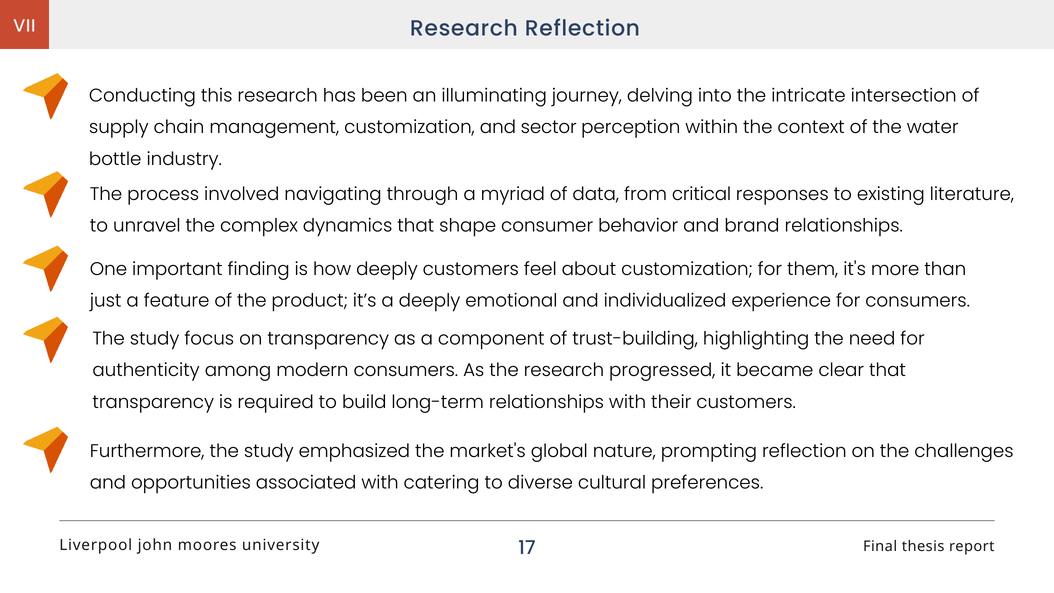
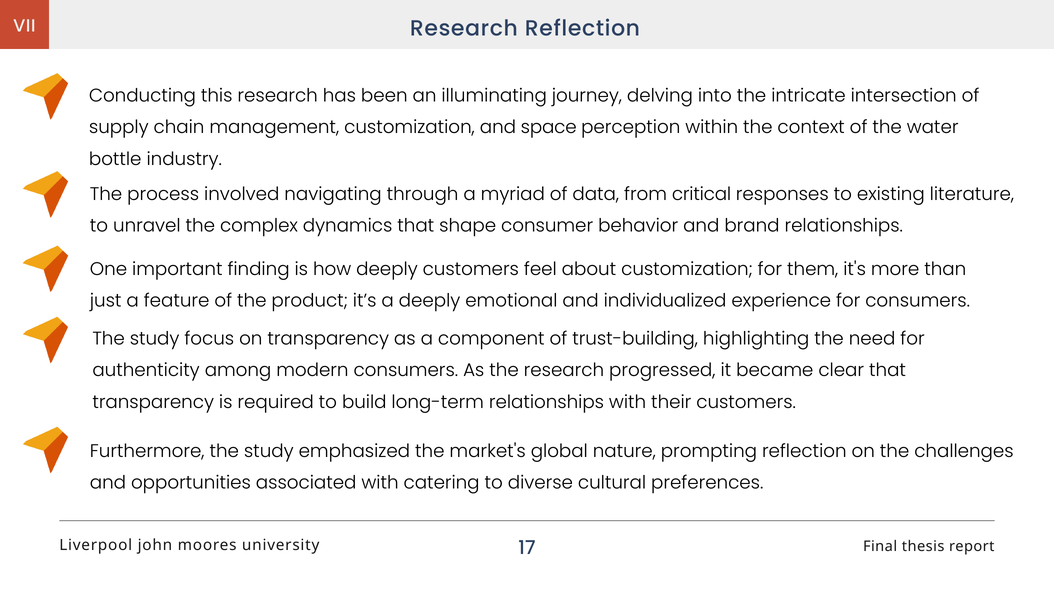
sector: sector -> space
